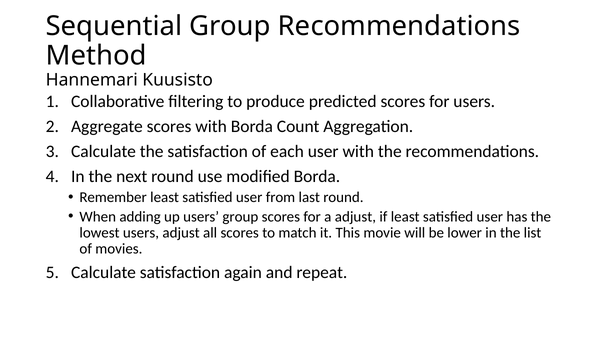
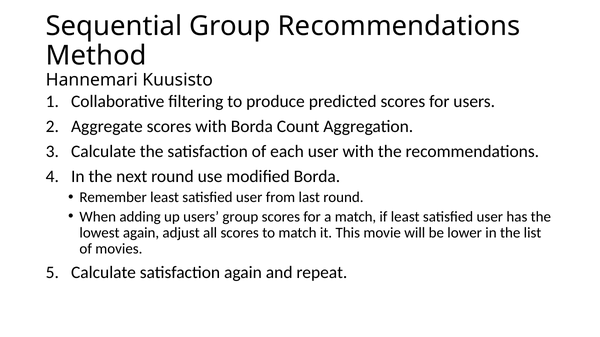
a adjust: adjust -> match
lowest users: users -> again
